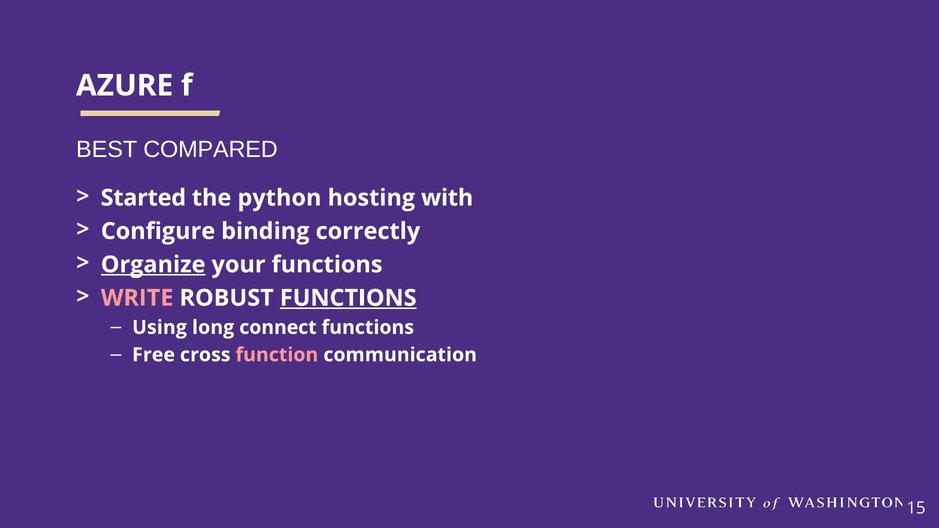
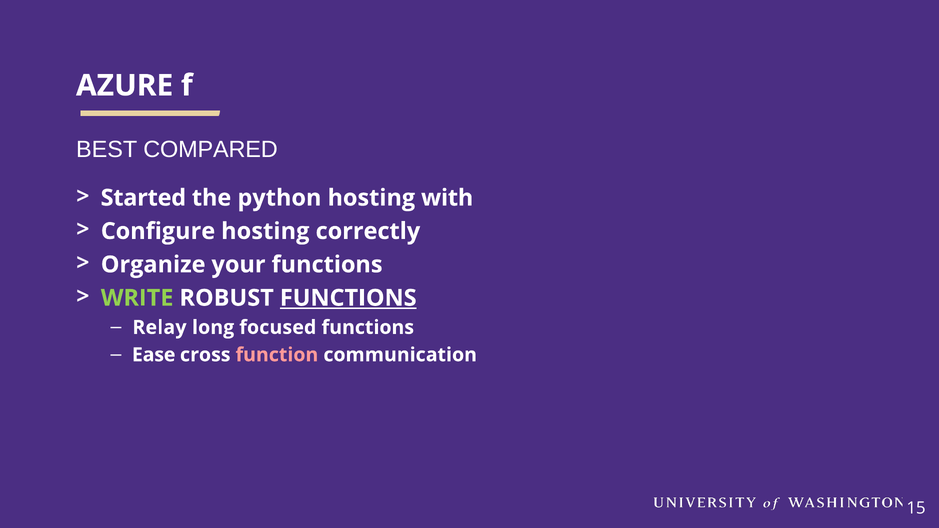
Configure binding: binding -> hosting
Organize underline: present -> none
WRITE colour: pink -> light green
Using: Using -> Relay
connect: connect -> focused
Free: Free -> Ease
